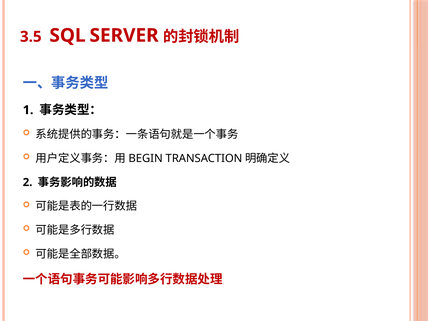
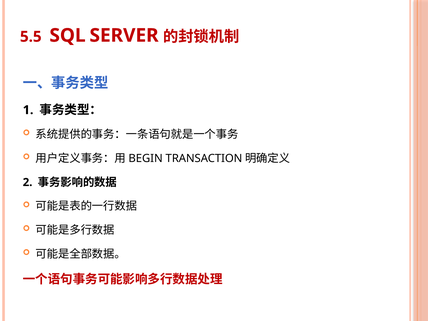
3.5: 3.5 -> 5.5
